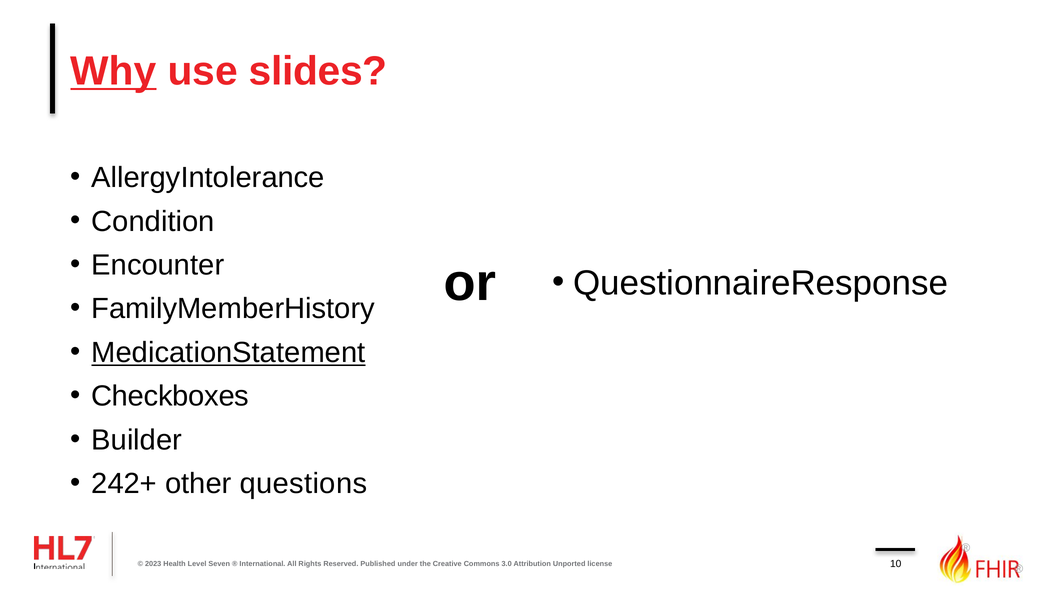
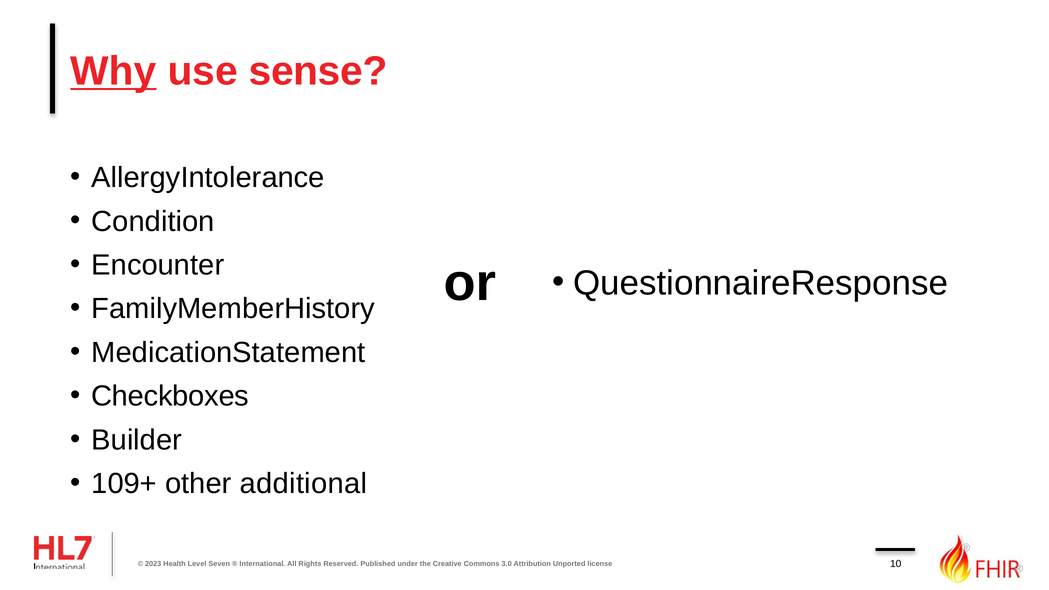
slides: slides -> sense
MedicationStatement underline: present -> none
242+: 242+ -> 109+
questions: questions -> additional
